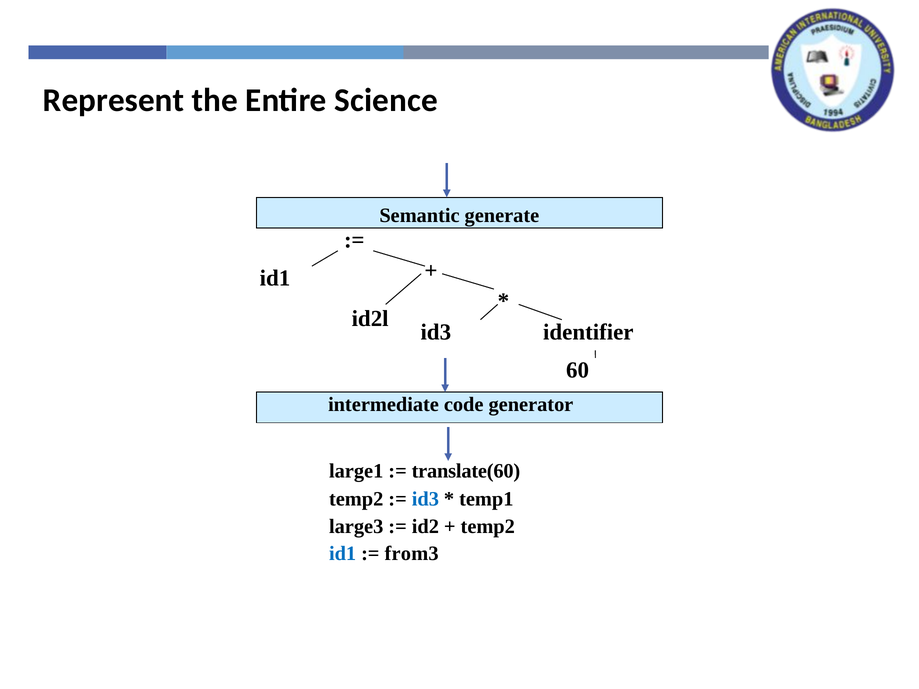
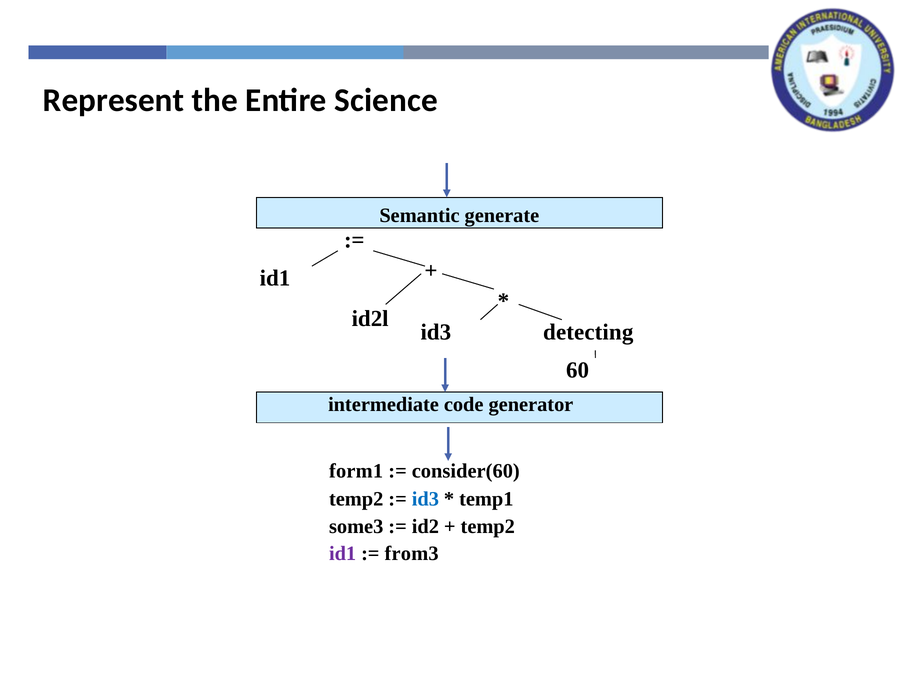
identifier: identifier -> detecting
large1: large1 -> form1
translate(60: translate(60 -> consider(60
large3: large3 -> some3
id1 at (343, 554) colour: blue -> purple
